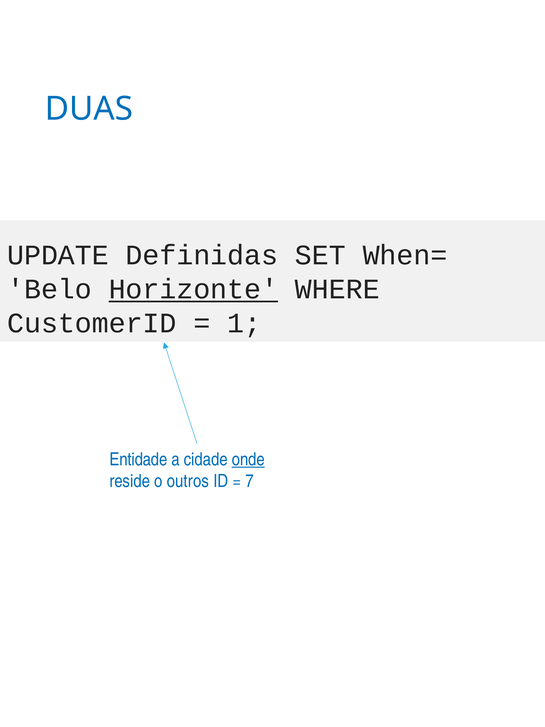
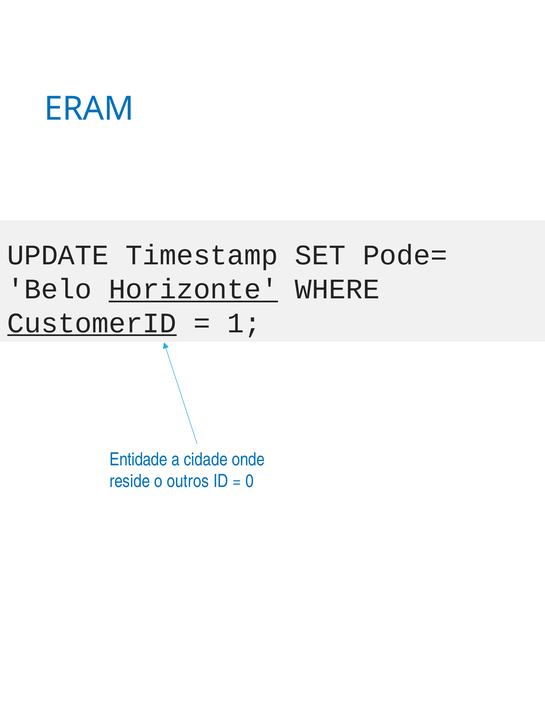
DUAS: DUAS -> ERAM
Definidas: Definidas -> Timestamp
When=: When= -> Pode=
CustomerID underline: none -> present
onde underline: present -> none
7: 7 -> 0
